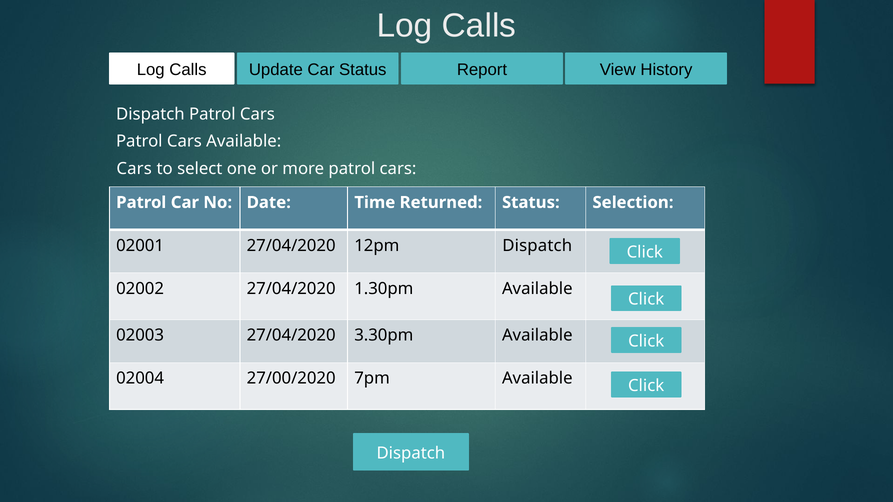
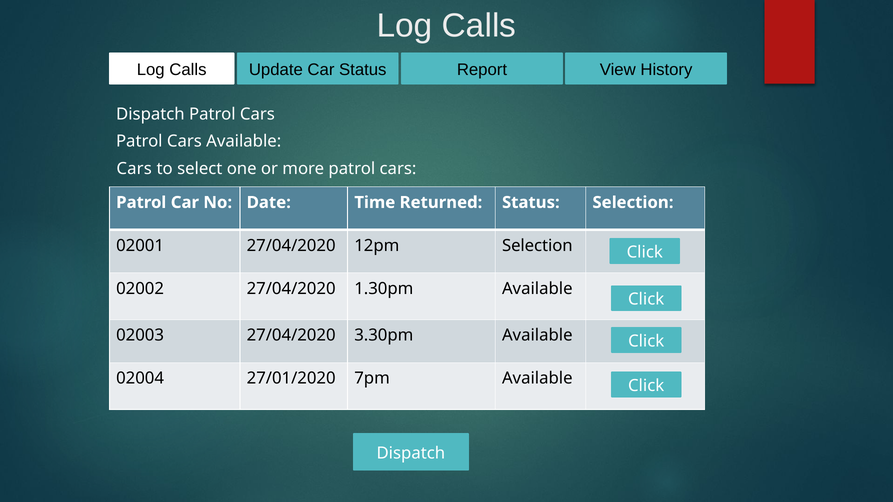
12pm Dispatch: Dispatch -> Selection
27/00/2020: 27/00/2020 -> 27/01/2020
